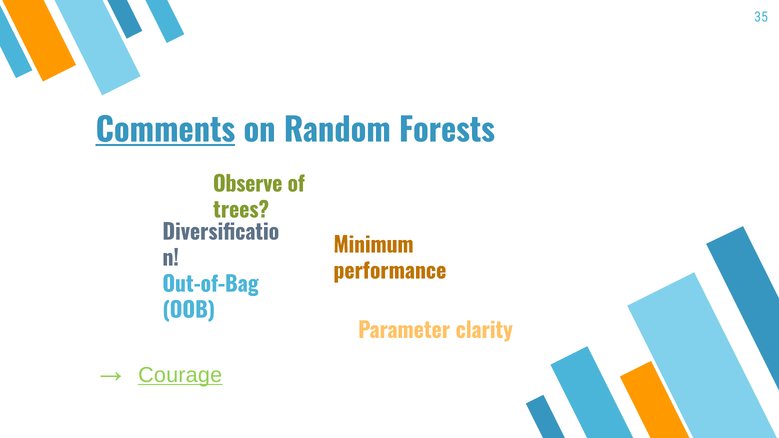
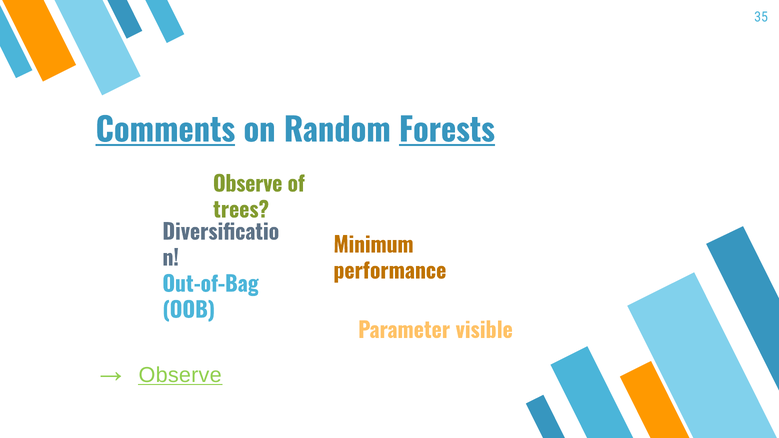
Forests underline: none -> present
clarity: clarity -> visible
Courage at (180, 375): Courage -> Observe
